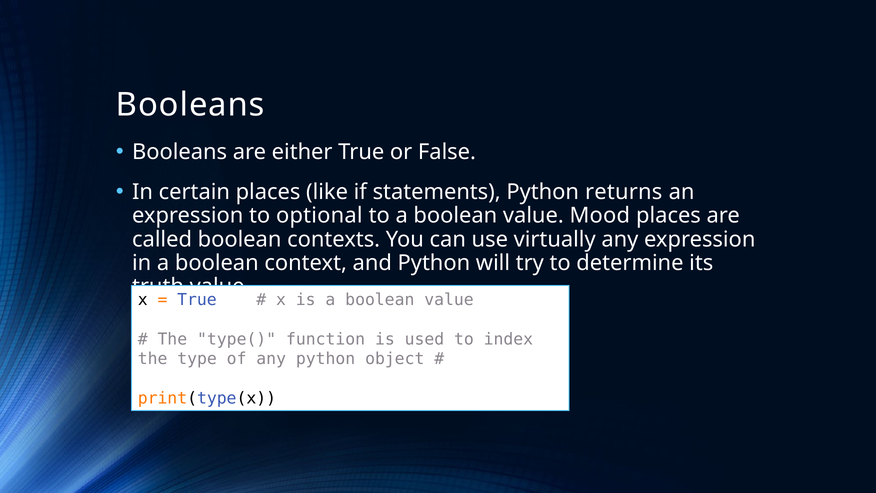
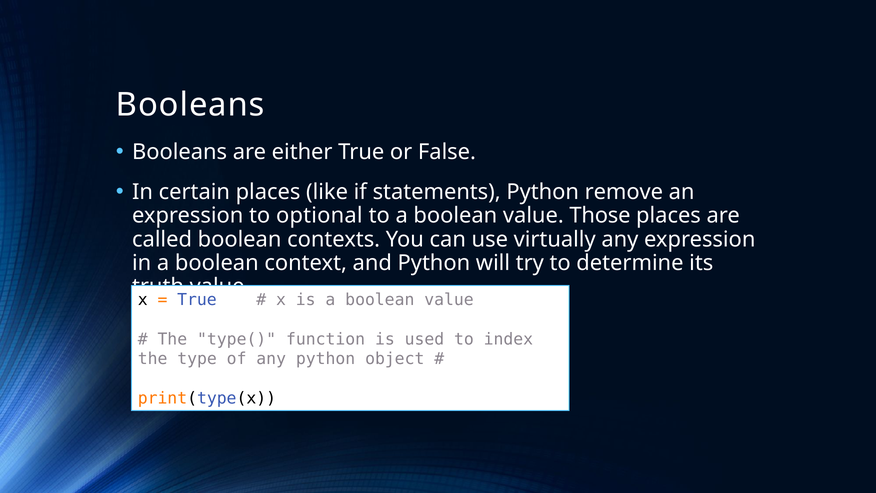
returns: returns -> remove
Mood: Mood -> Those
